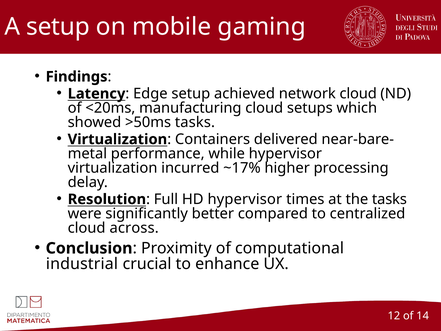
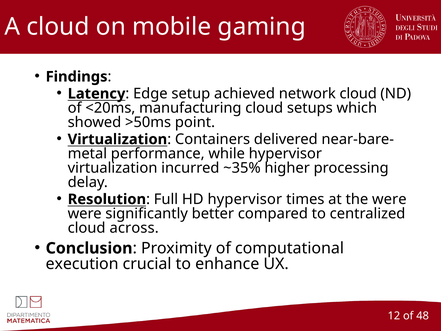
A setup: setup -> cloud
>50ms tasks: tasks -> point
~17%: ~17% -> ~35%
the tasks: tasks -> were
industrial: industrial -> execution
14: 14 -> 48
